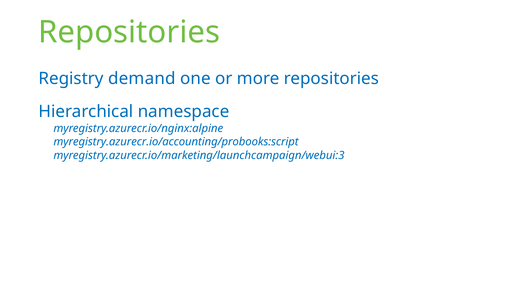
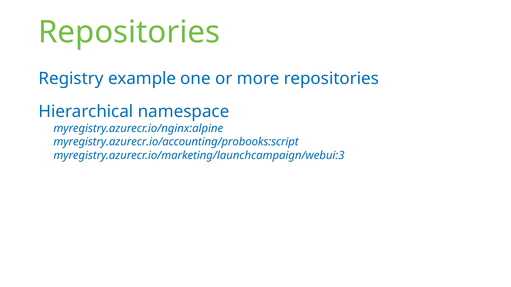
demand: demand -> example
